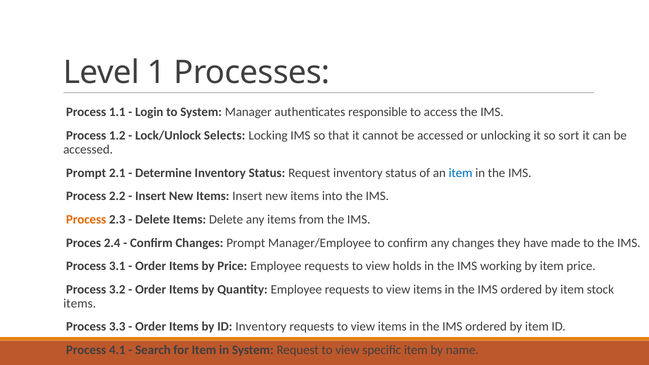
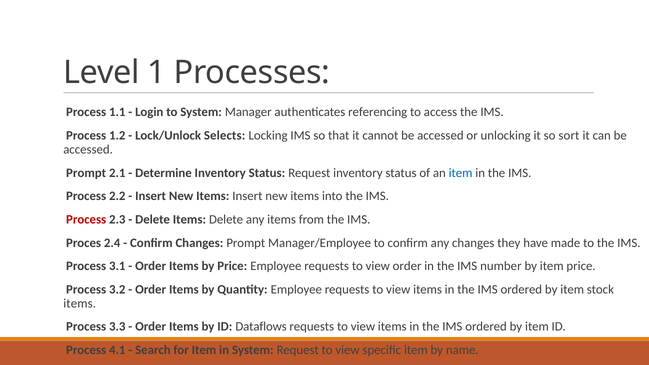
responsible: responsible -> referencing
Process at (86, 220) colour: orange -> red
view holds: holds -> order
working: working -> number
ID Inventory: Inventory -> Dataflows
